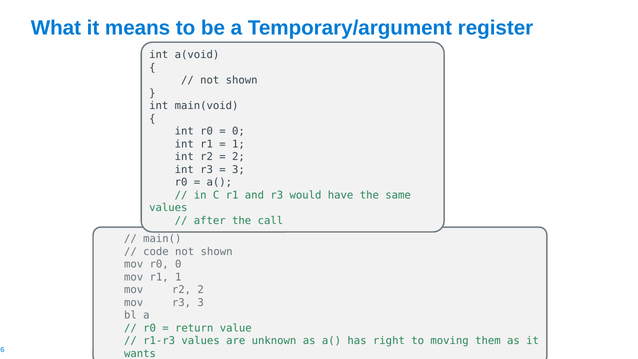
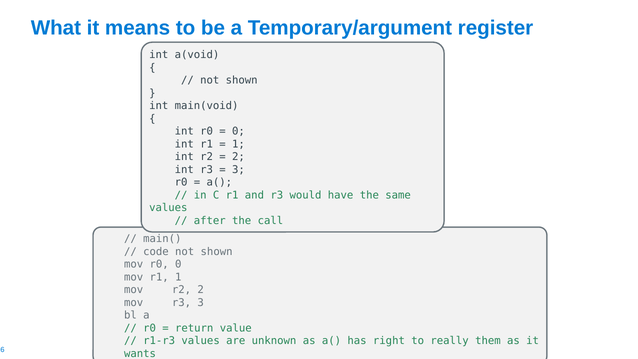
moving: moving -> really
